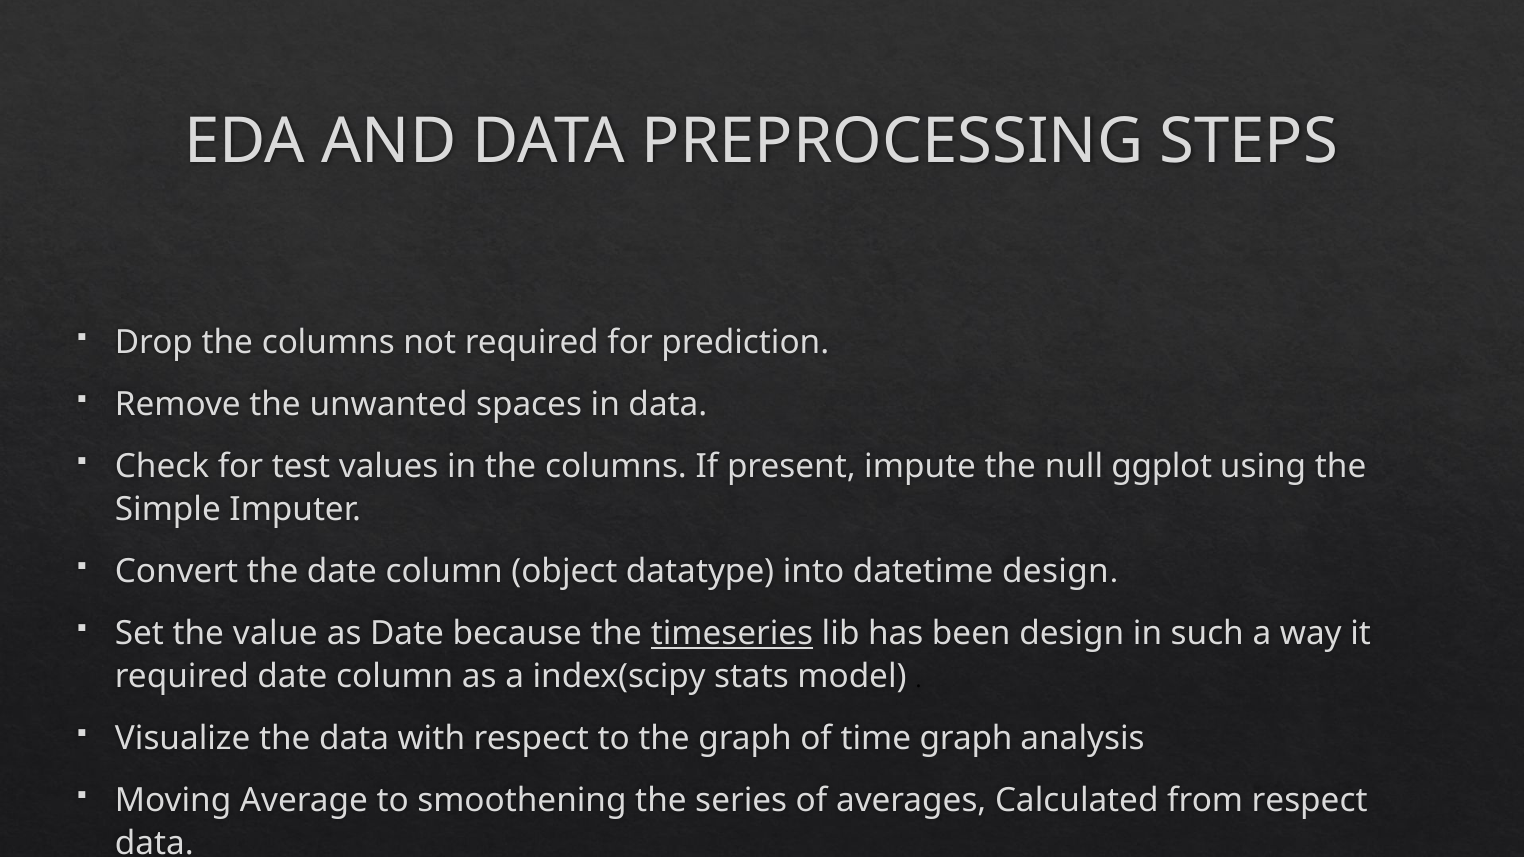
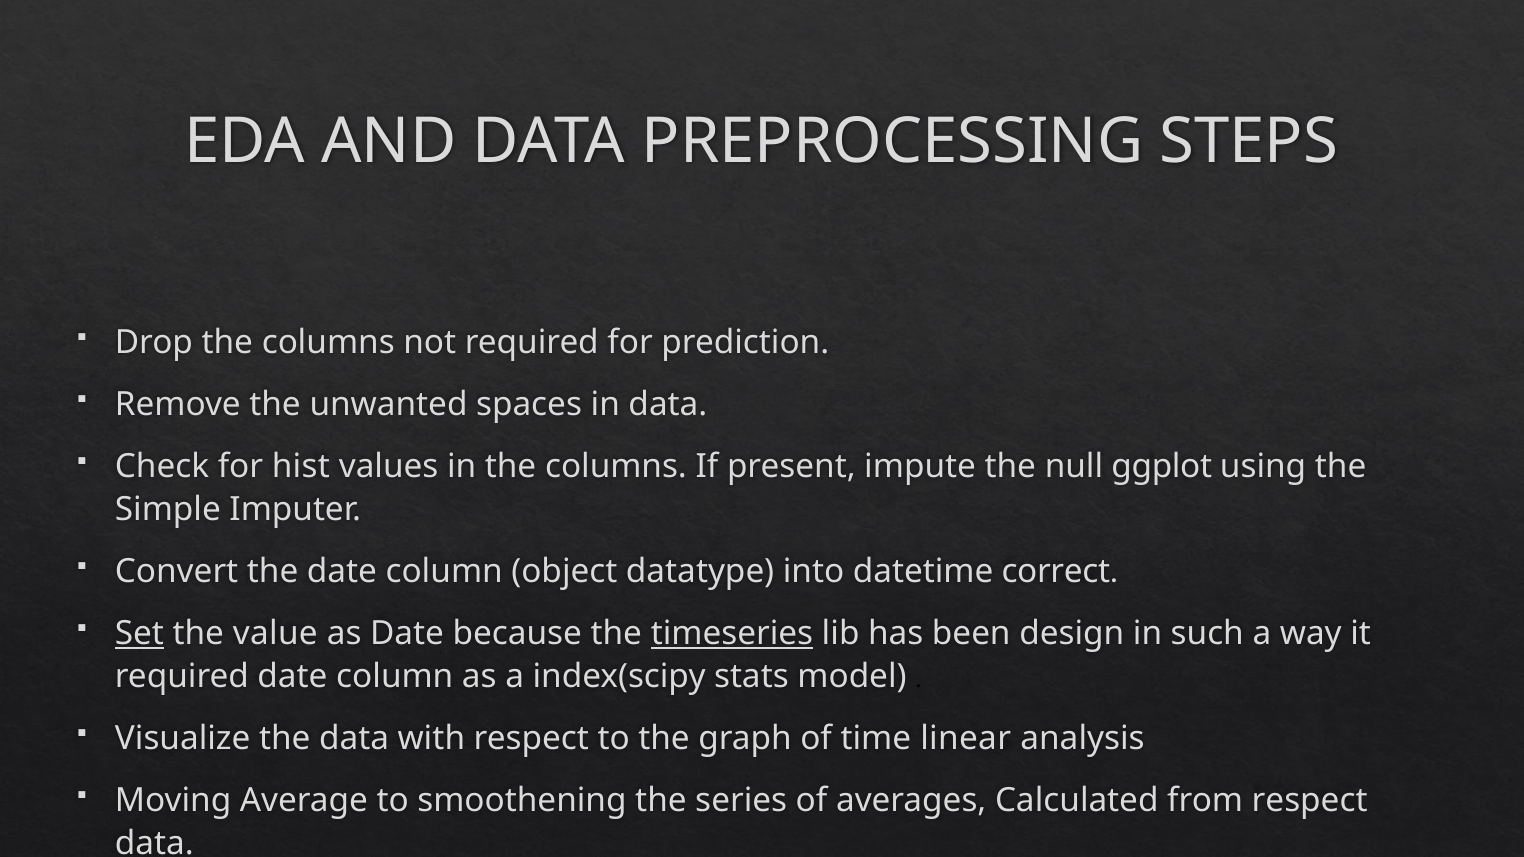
test: test -> hist
datetime design: design -> correct
Set underline: none -> present
time graph: graph -> linear
